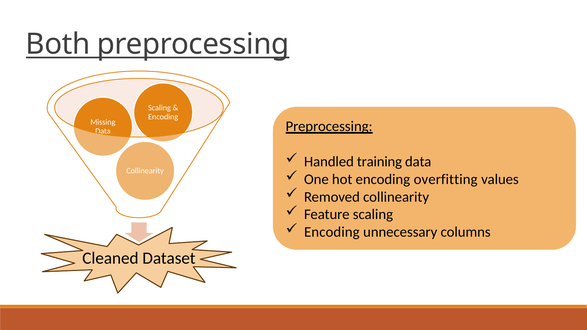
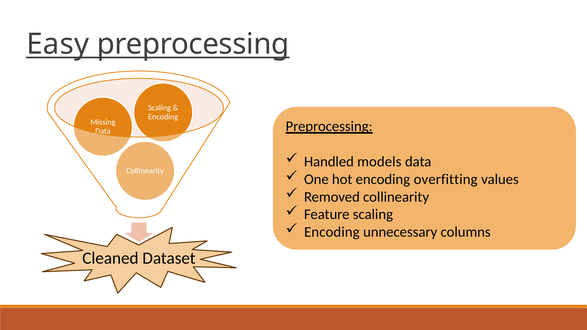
Both: Both -> Easy
training: training -> models
